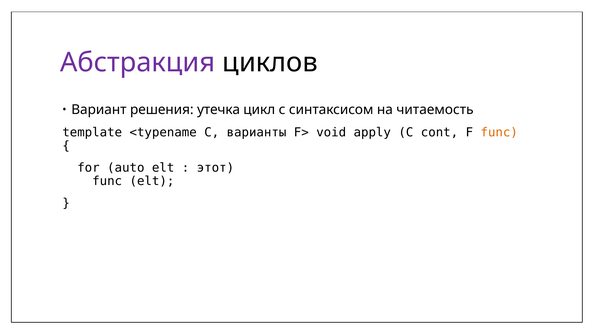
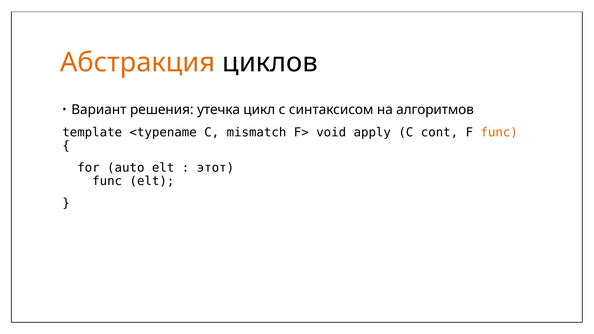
Абстракция colour: purple -> orange
читаемость: читаемость -> алгоритмов
варианты: варианты -> mismatch
